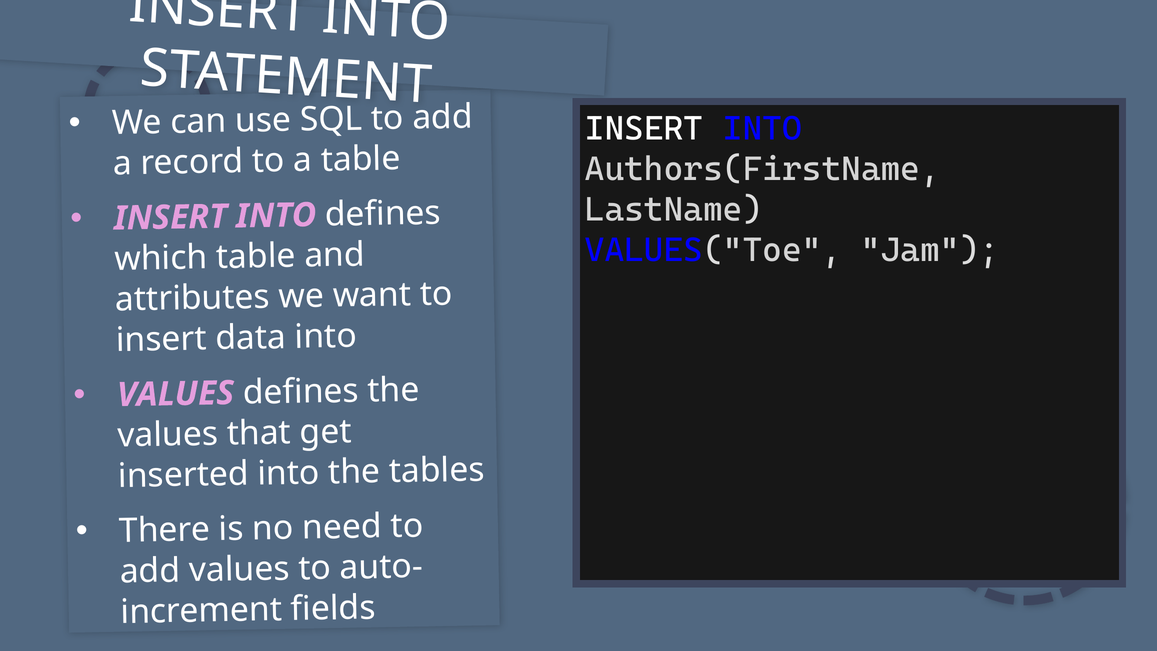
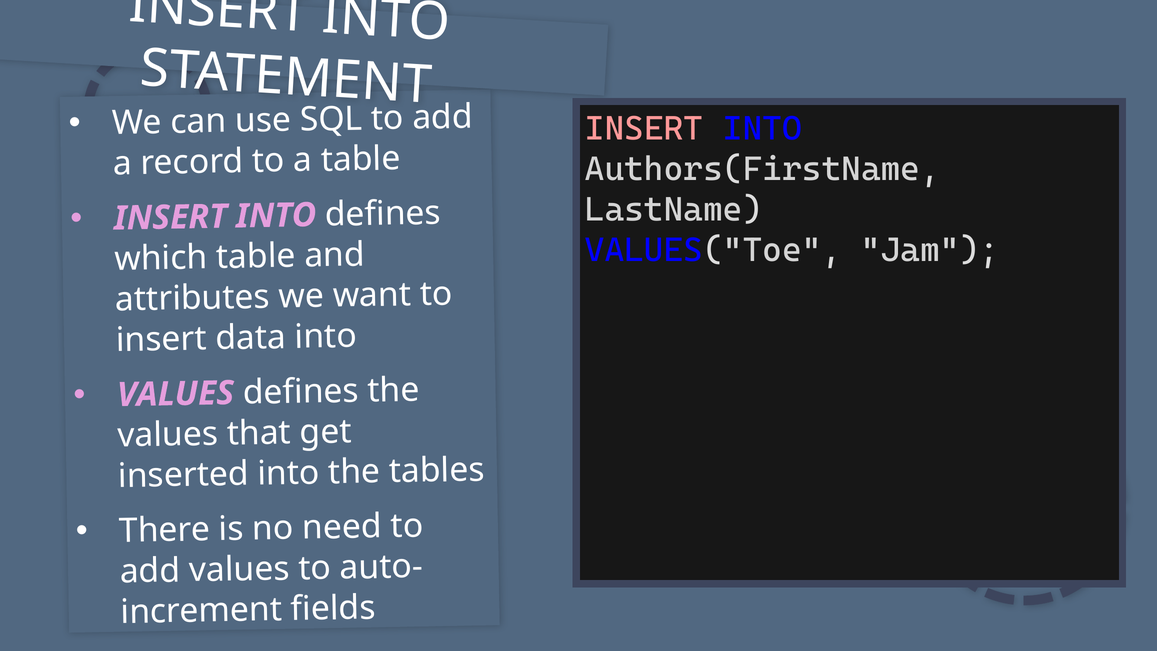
INSERT at (644, 128) colour: white -> pink
